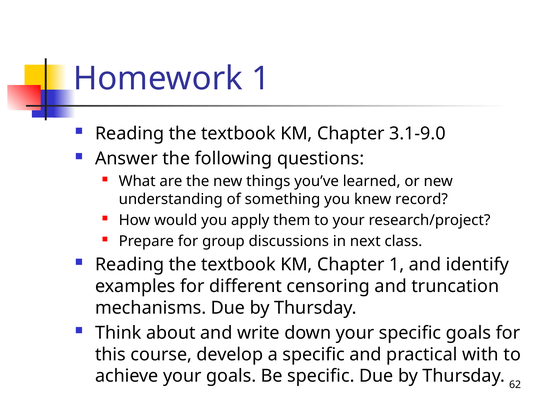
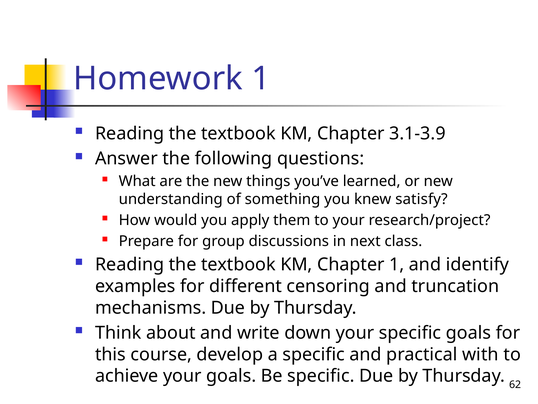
3.1-9.0: 3.1-9.0 -> 3.1-3.9
record: record -> satisfy
